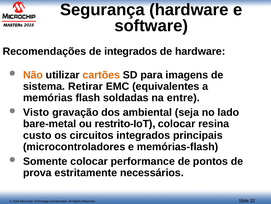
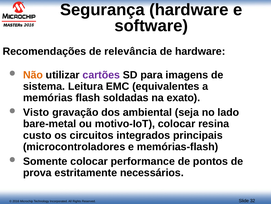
de integrados: integrados -> relevância
cartões colour: orange -> purple
Retirar: Retirar -> Leitura
entre: entre -> exato
restrito-IoT: restrito-IoT -> motivo-IoT
